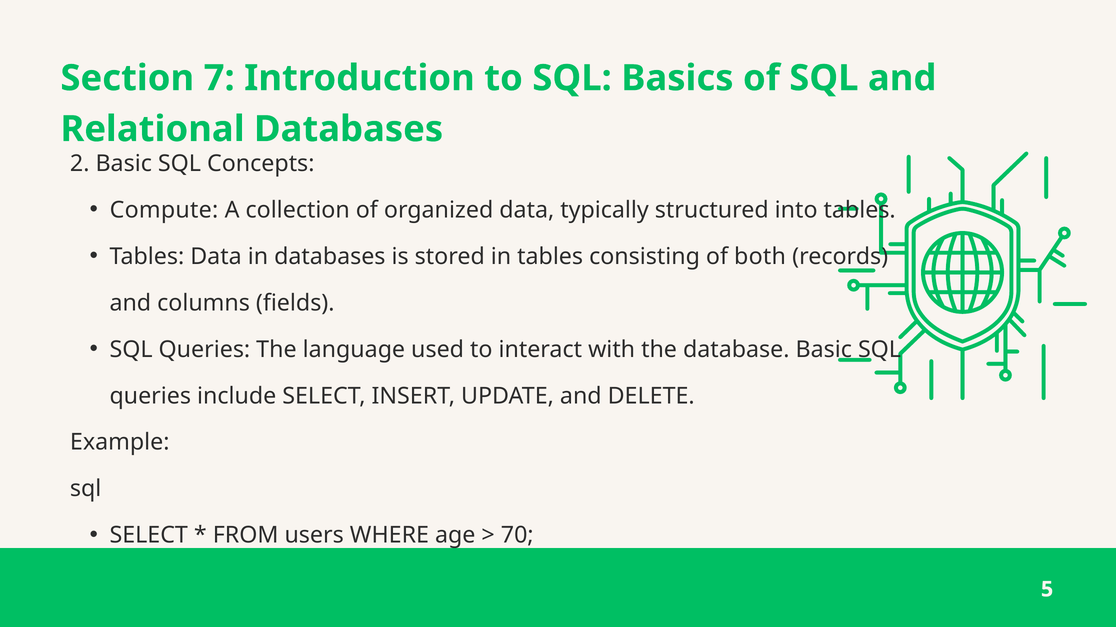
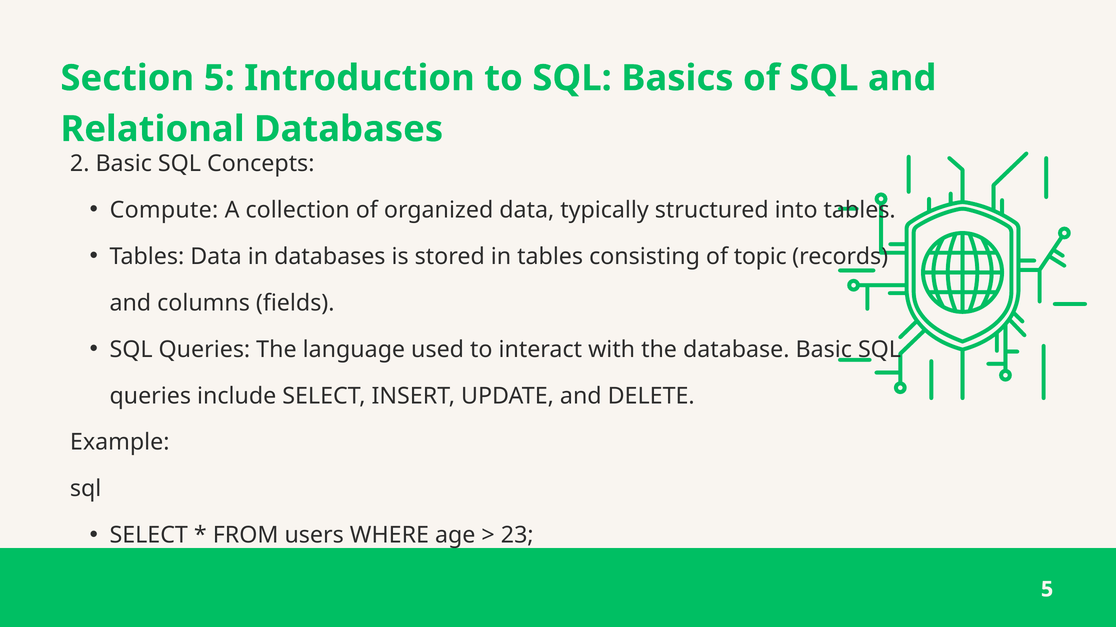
Section 7: 7 -> 5
both: both -> topic
70: 70 -> 23
